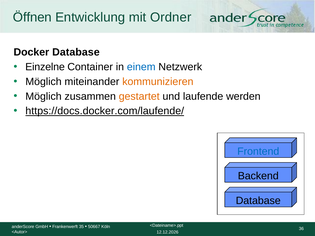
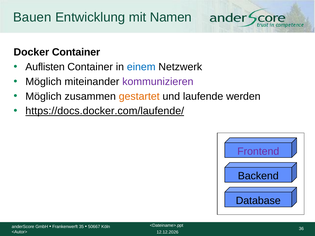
Öffnen: Öffnen -> Bauen
Ordner: Ordner -> Namen
Docker Database: Database -> Container
Einzelne: Einzelne -> Auflisten
kommunizieren colour: orange -> purple
Frontend colour: blue -> purple
